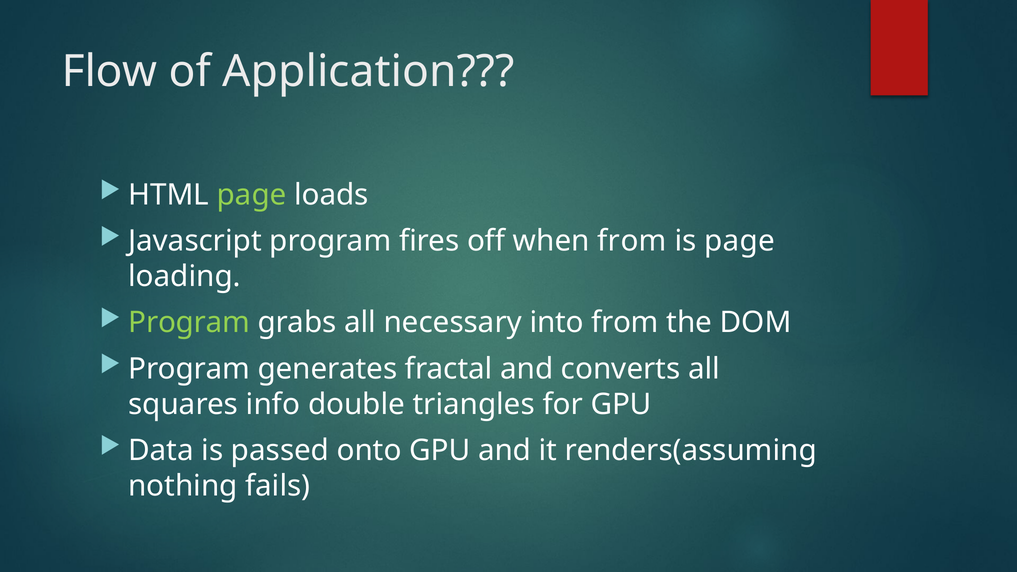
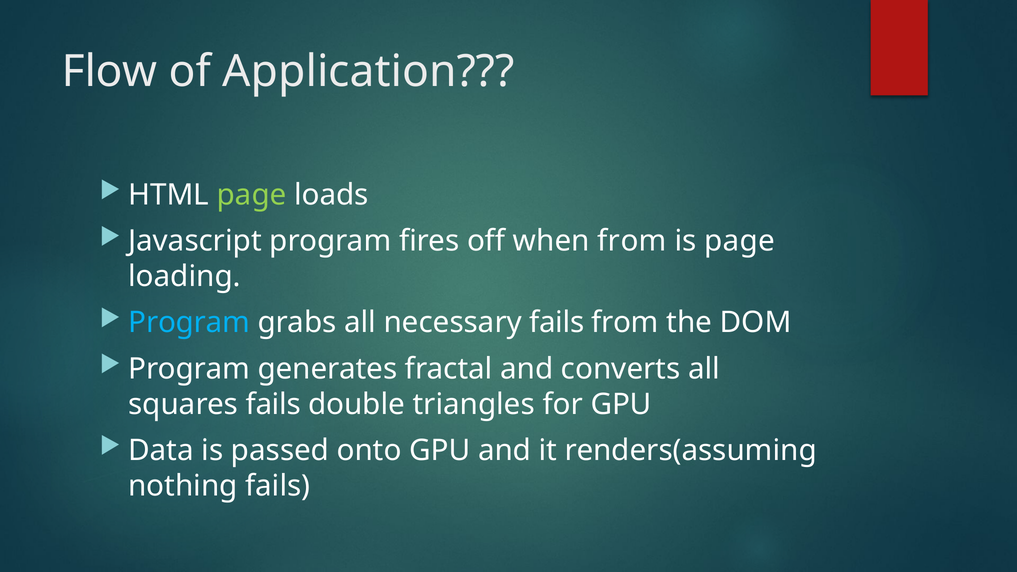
Program at (189, 323) colour: light green -> light blue
necessary into: into -> fails
squares info: info -> fails
